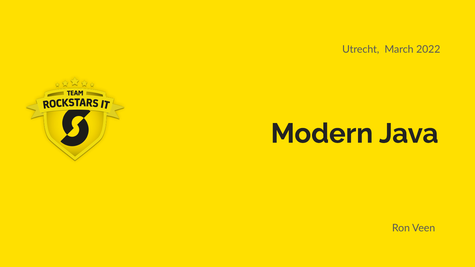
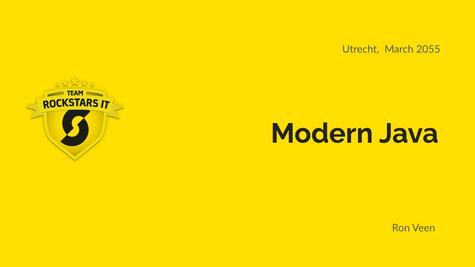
2022: 2022 -> 2055
